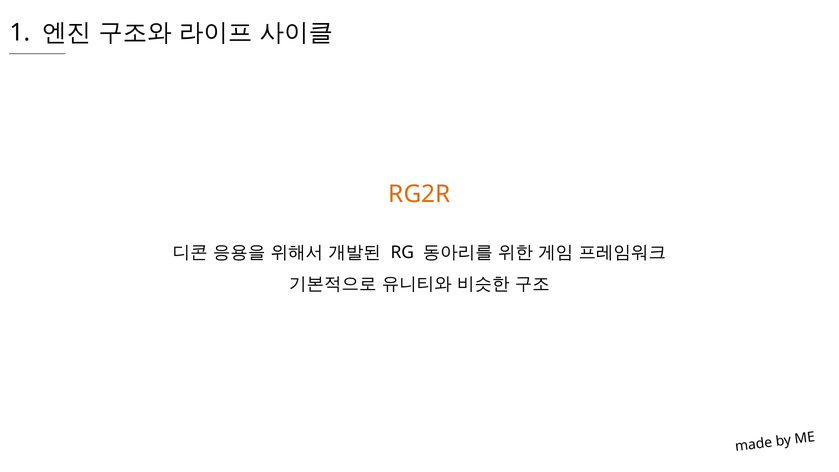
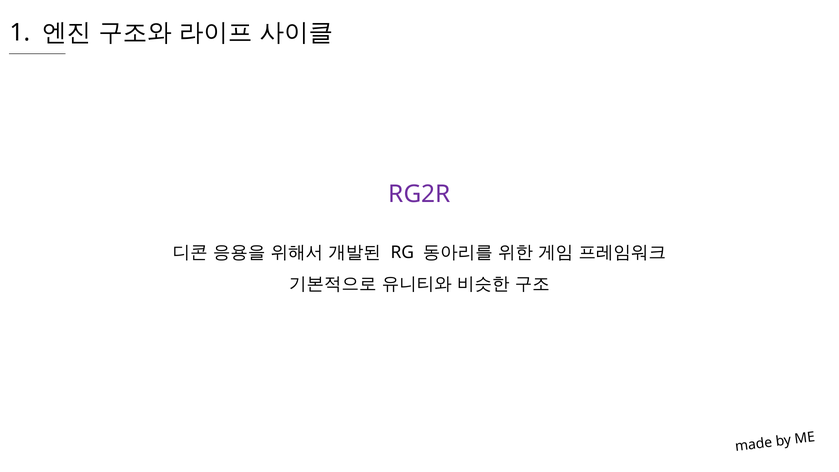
RG2R colour: orange -> purple
